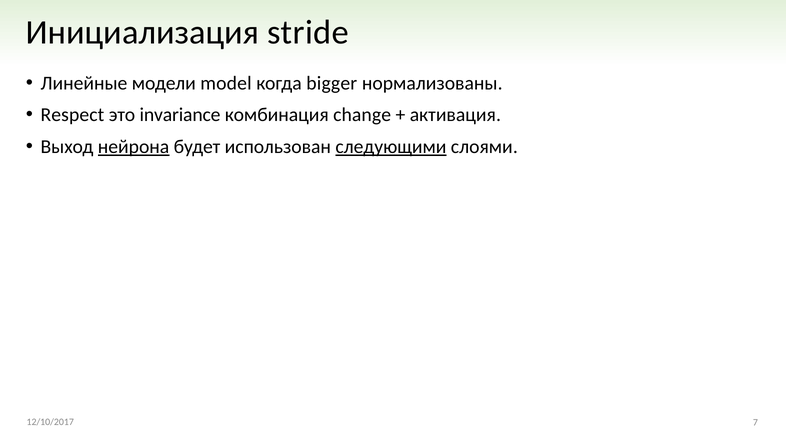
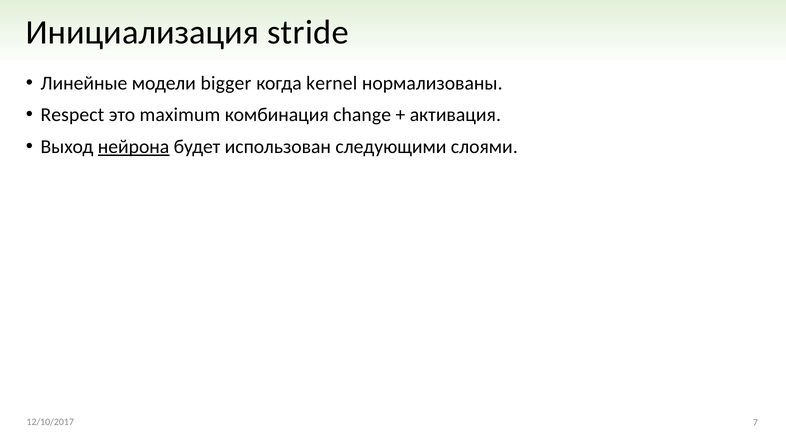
model: model -> bigger
bigger: bigger -> kernel
invariance: invariance -> maximum
следующими underline: present -> none
